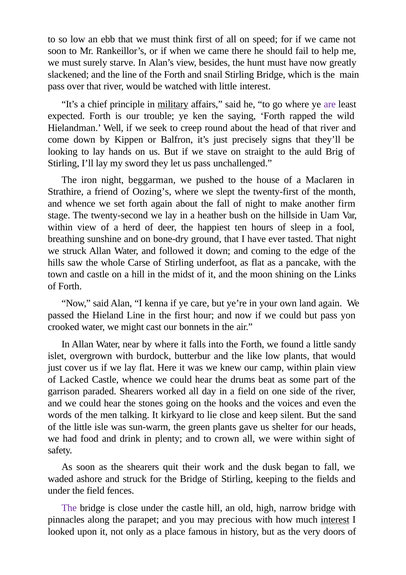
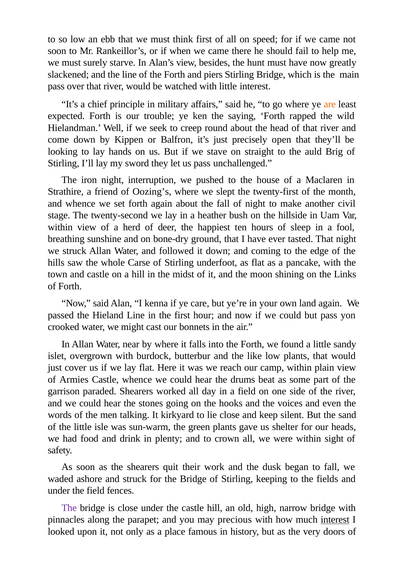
snail: snail -> piers
military underline: present -> none
are colour: purple -> orange
signs: signs -> open
beggarman: beggarman -> interruption
firm: firm -> civil
knew: knew -> reach
Lacked: Lacked -> Armies
